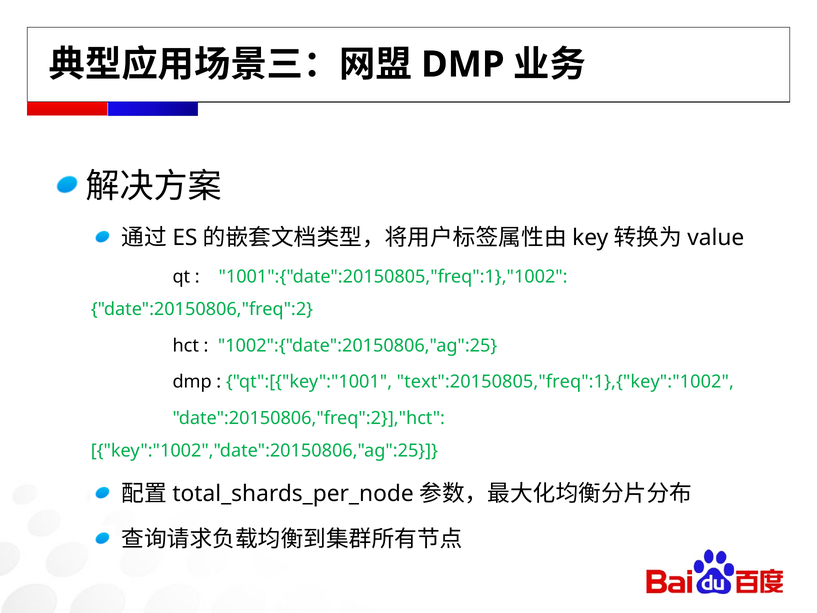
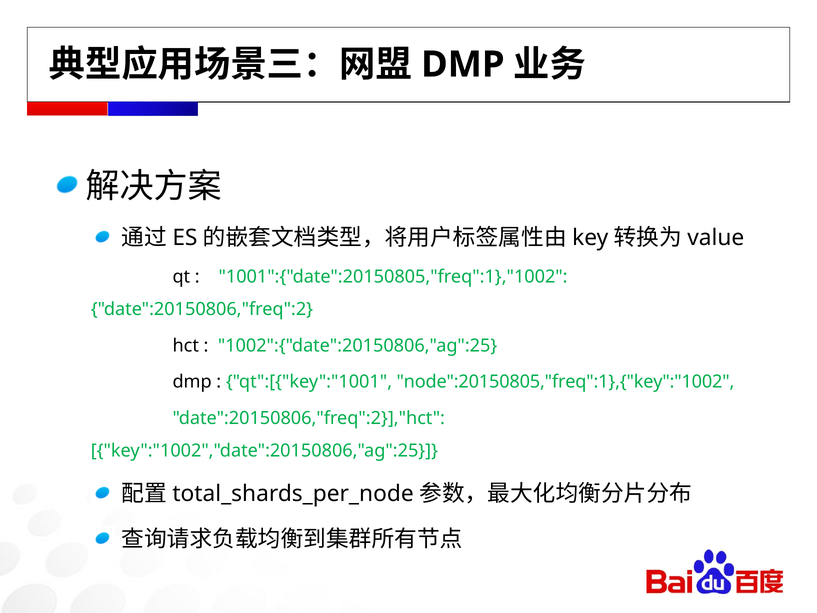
text":20150805,"freq":1},{"key":"1002: text":20150805,"freq":1},{"key":"1002 -> node":20150805,"freq":1},{"key":"1002
